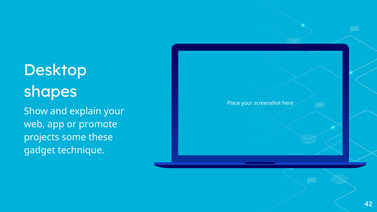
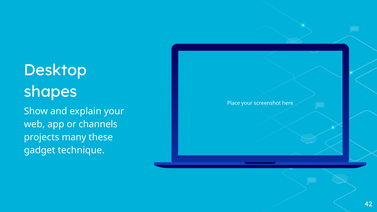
promote: promote -> channels
some: some -> many
